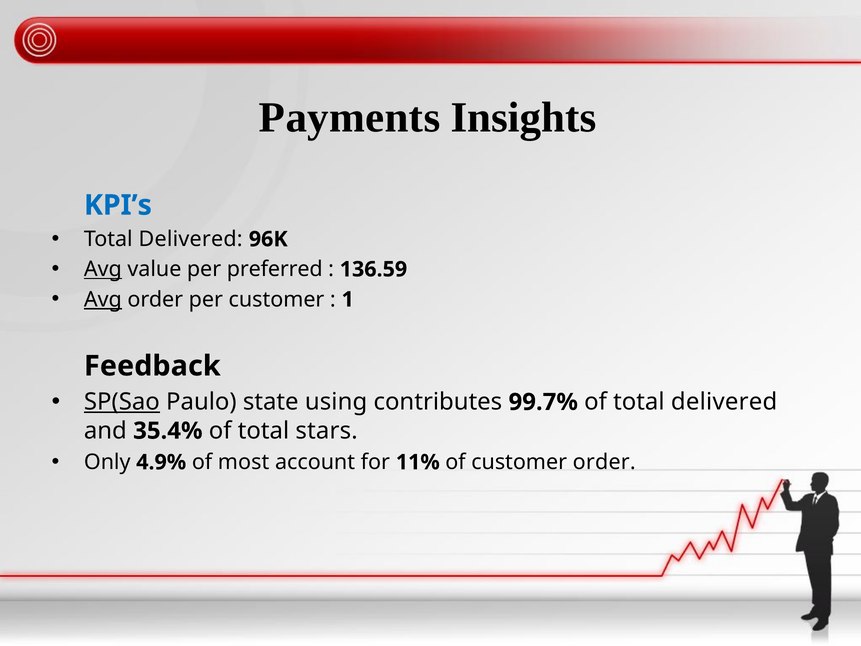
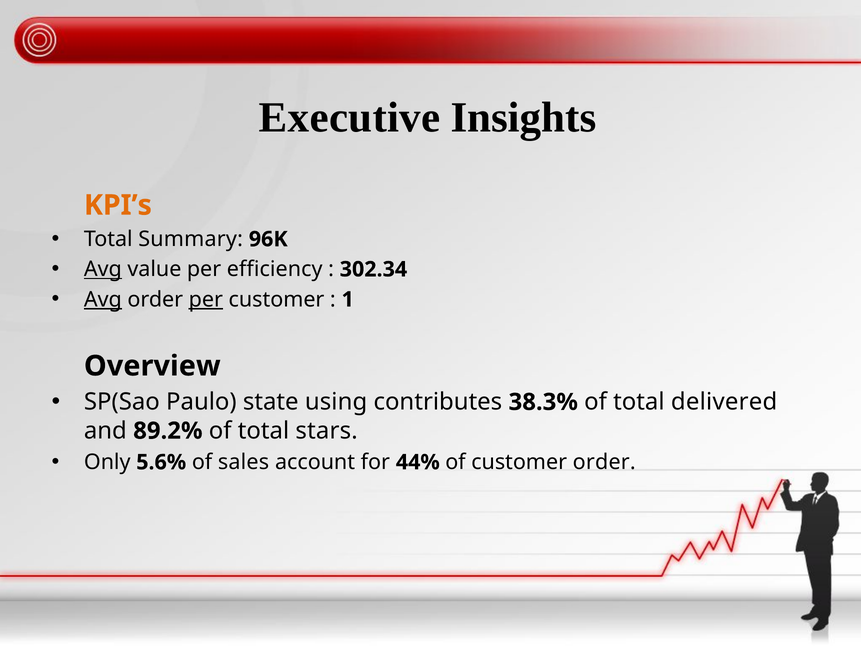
Payments: Payments -> Executive
KPI’s colour: blue -> orange
Delivered at (191, 239): Delivered -> Summary
preferred: preferred -> efficiency
136.59: 136.59 -> 302.34
per at (206, 299) underline: none -> present
Feedback: Feedback -> Overview
SP(Sao underline: present -> none
99.7%: 99.7% -> 38.3%
35.4%: 35.4% -> 89.2%
4.9%: 4.9% -> 5.6%
most: most -> sales
11%: 11% -> 44%
